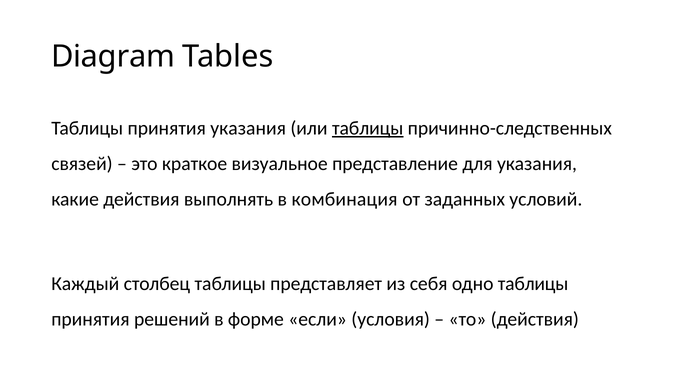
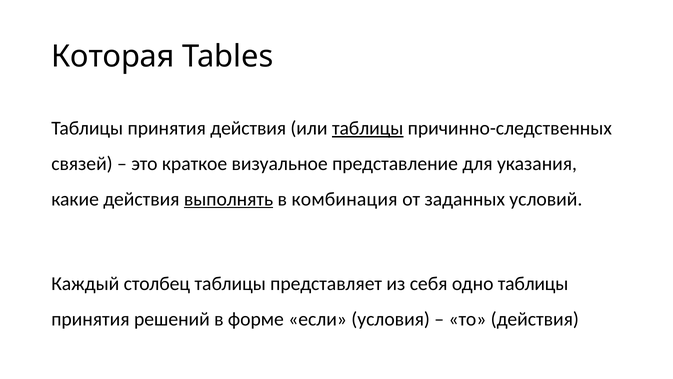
Diagram: Diagram -> Которая
принятия указания: указания -> действия
выполнять underline: none -> present
